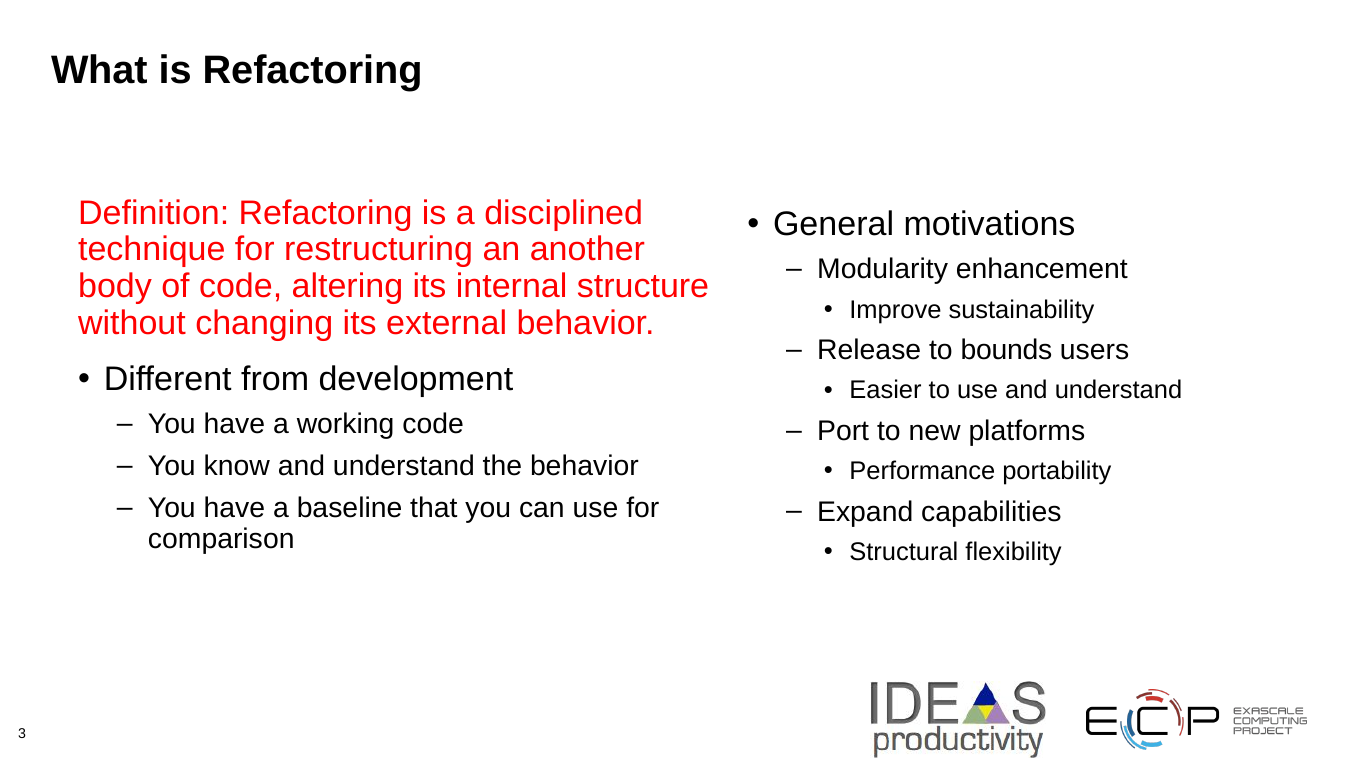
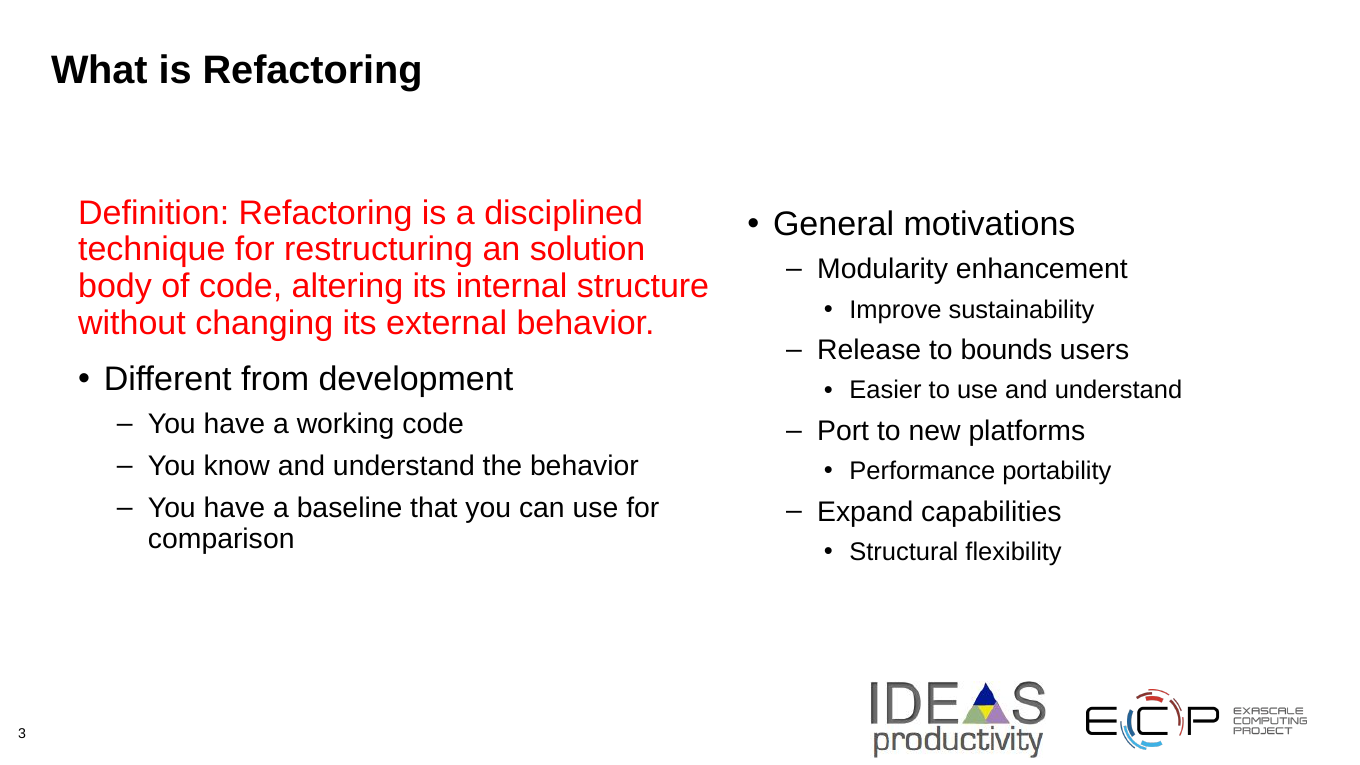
another: another -> solution
